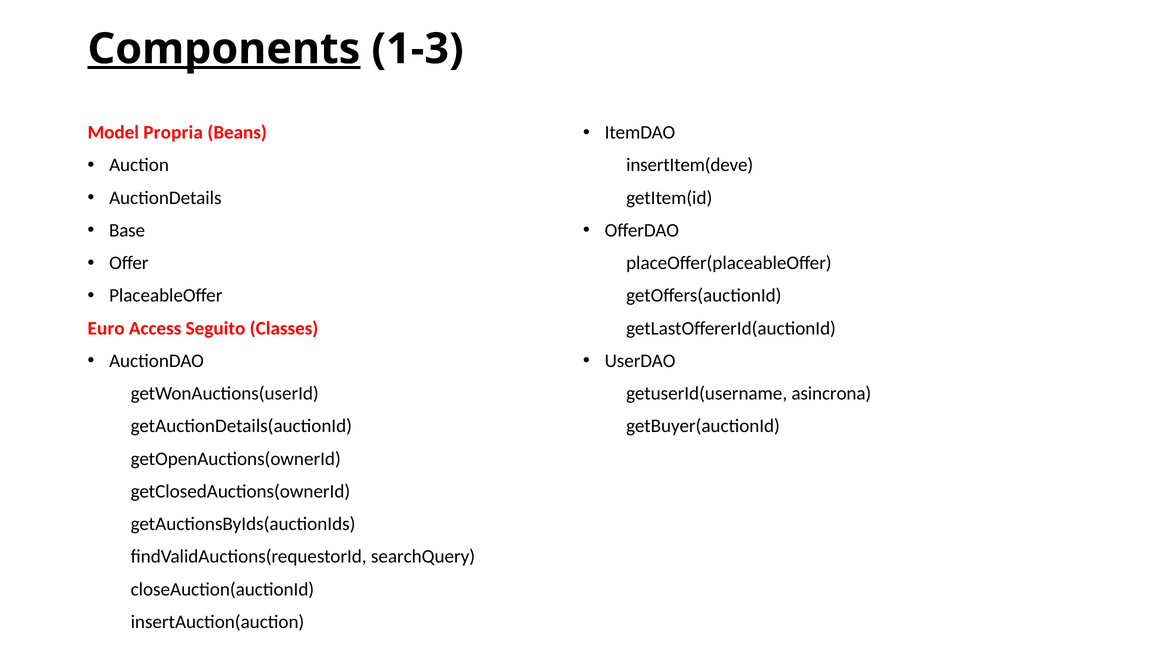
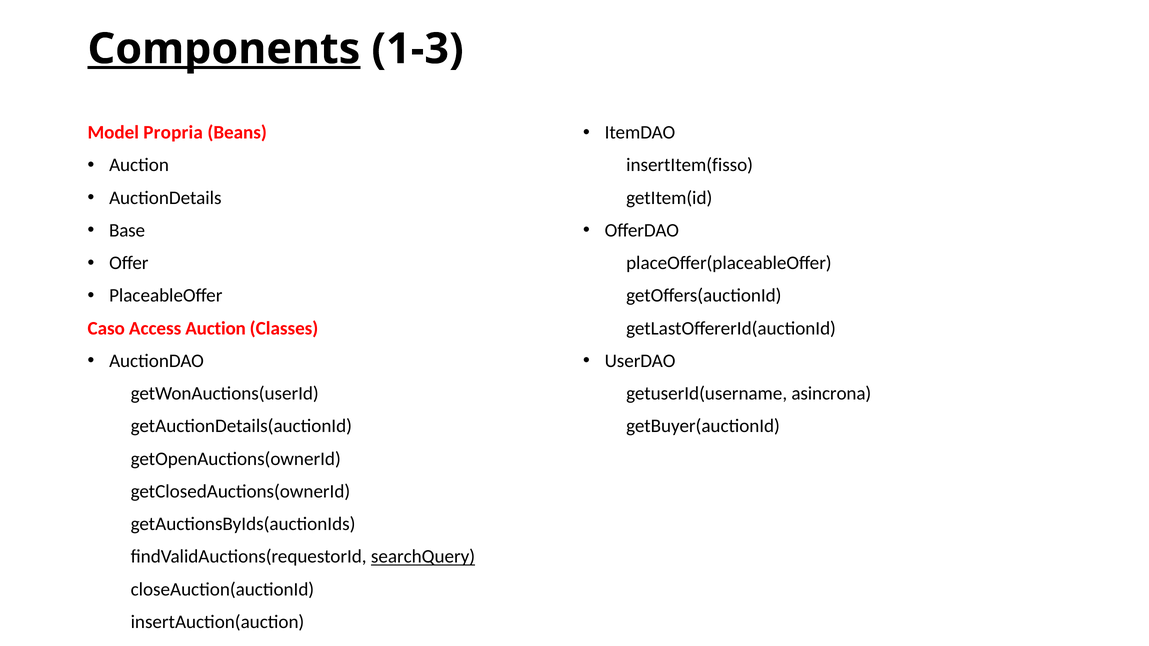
insertItem(deve: insertItem(deve -> insertItem(fisso
Euro: Euro -> Caso
Access Seguito: Seguito -> Auction
searchQuery underline: none -> present
